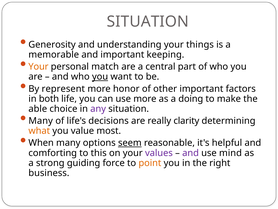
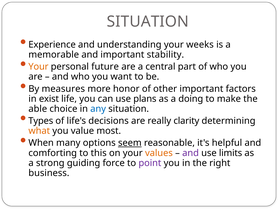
Generosity: Generosity -> Experience
things: things -> weeks
keeping: keeping -> stability
match: match -> future
you at (100, 77) underline: present -> none
represent: represent -> measures
both: both -> exist
use more: more -> plans
any colour: purple -> blue
Many at (41, 121): Many -> Types
values colour: purple -> orange
mind: mind -> limits
point colour: orange -> purple
